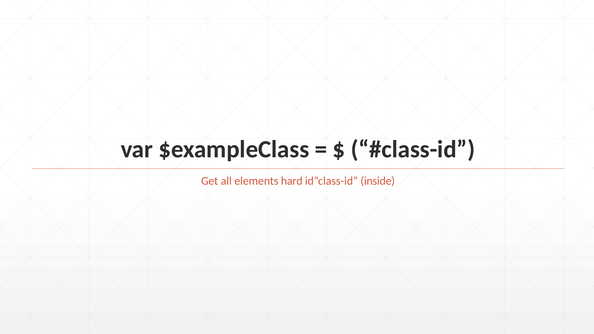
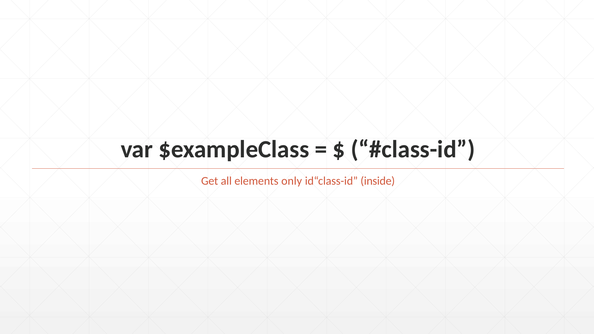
hard: hard -> only
